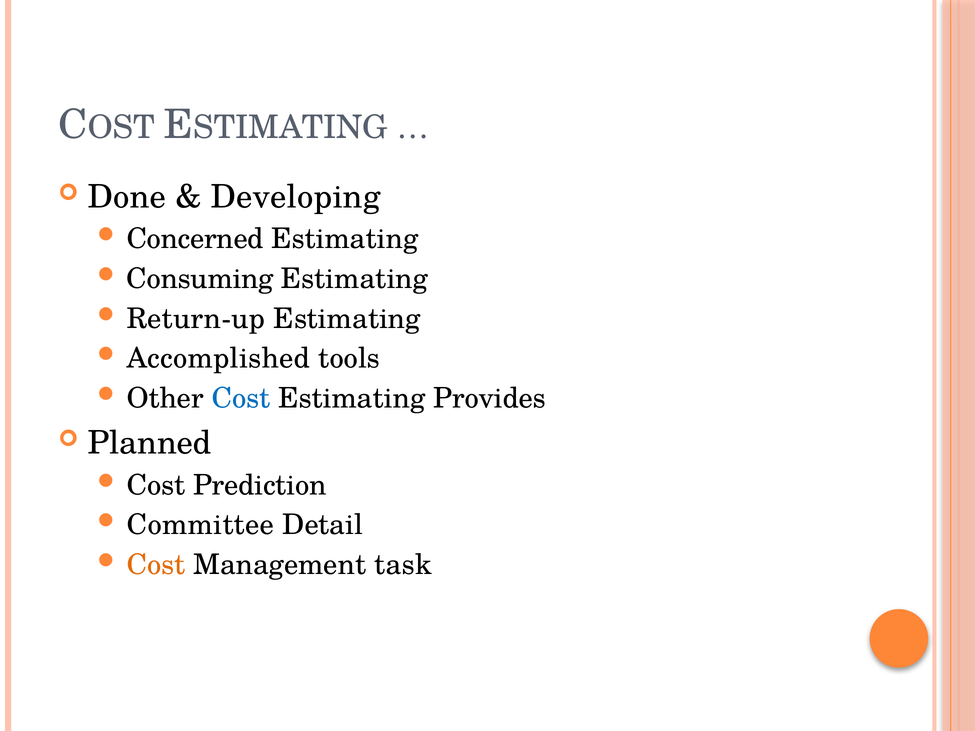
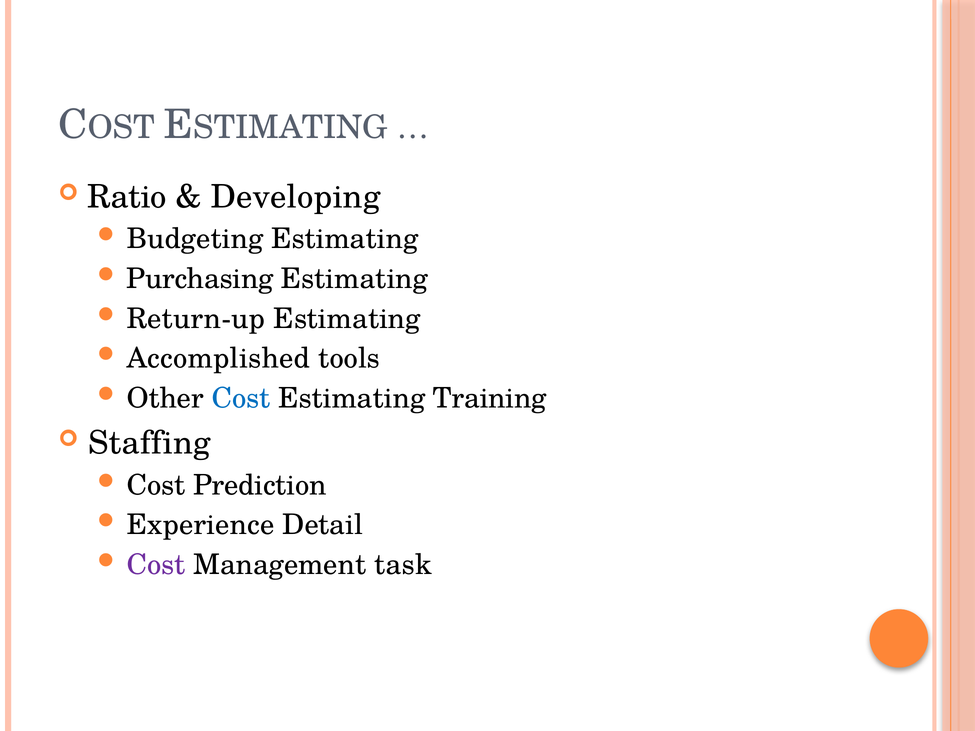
Done: Done -> Ratio
Concerned: Concerned -> Budgeting
Consuming: Consuming -> Purchasing
Provides: Provides -> Training
Planned: Planned -> Staffing
Committee: Committee -> Experience
Cost at (156, 565) colour: orange -> purple
